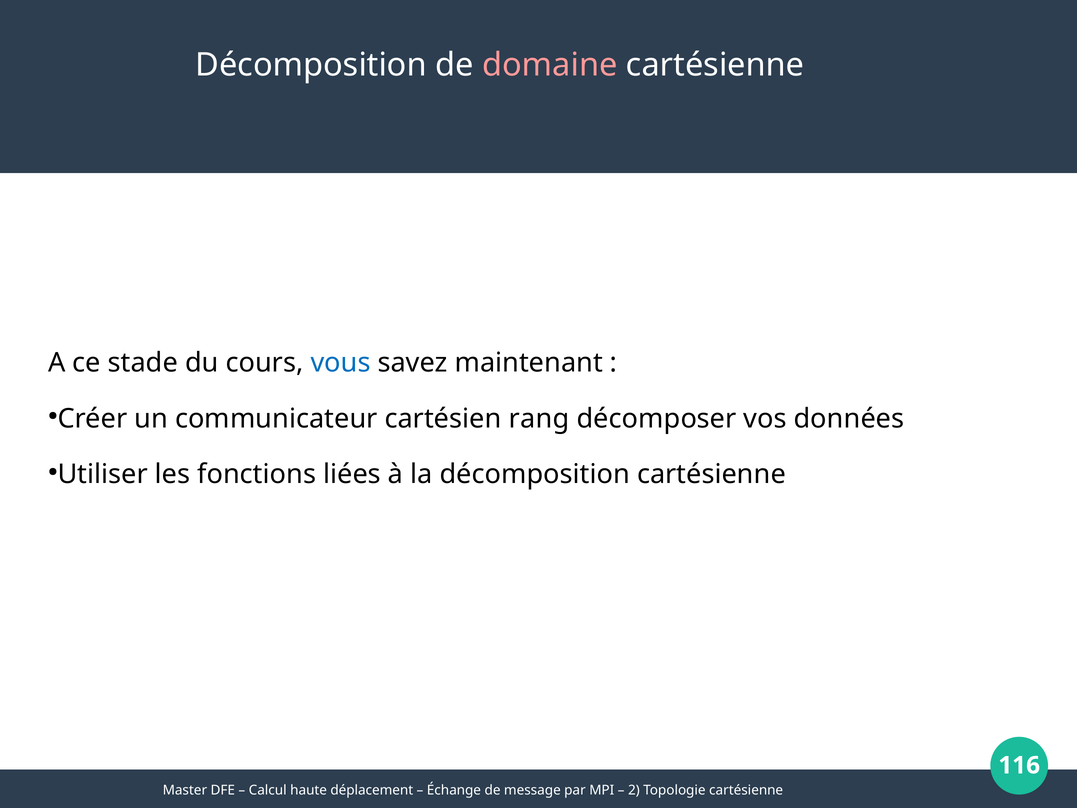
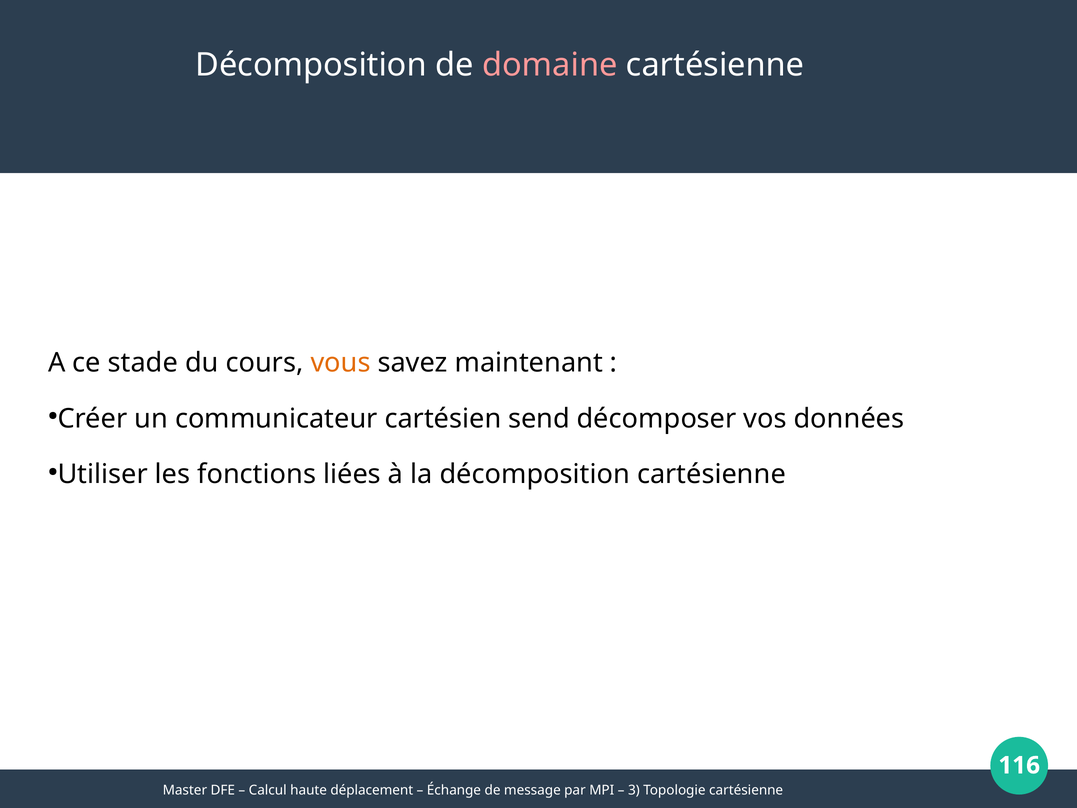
vous colour: blue -> orange
rang: rang -> send
2: 2 -> 3
